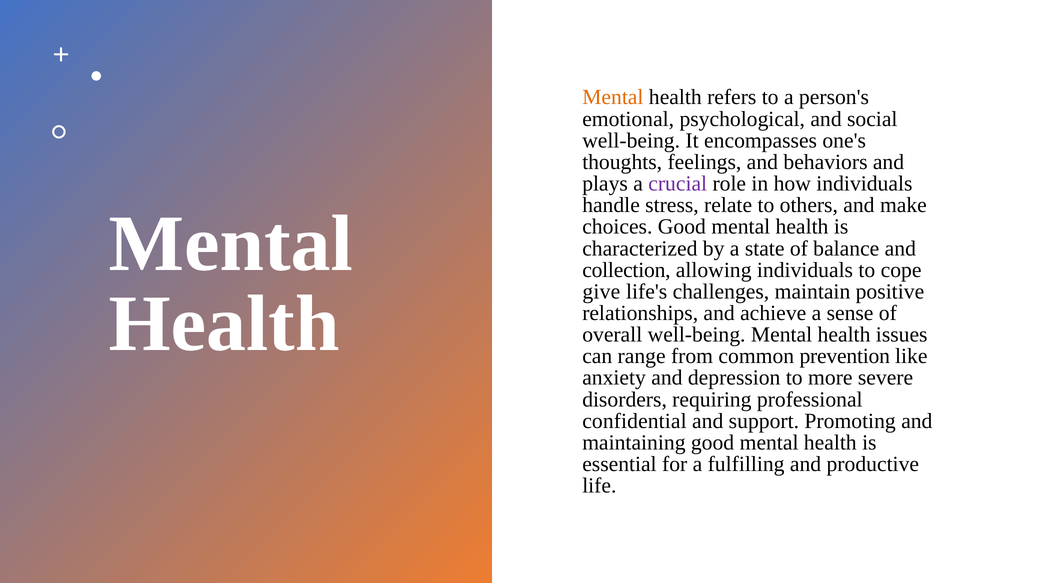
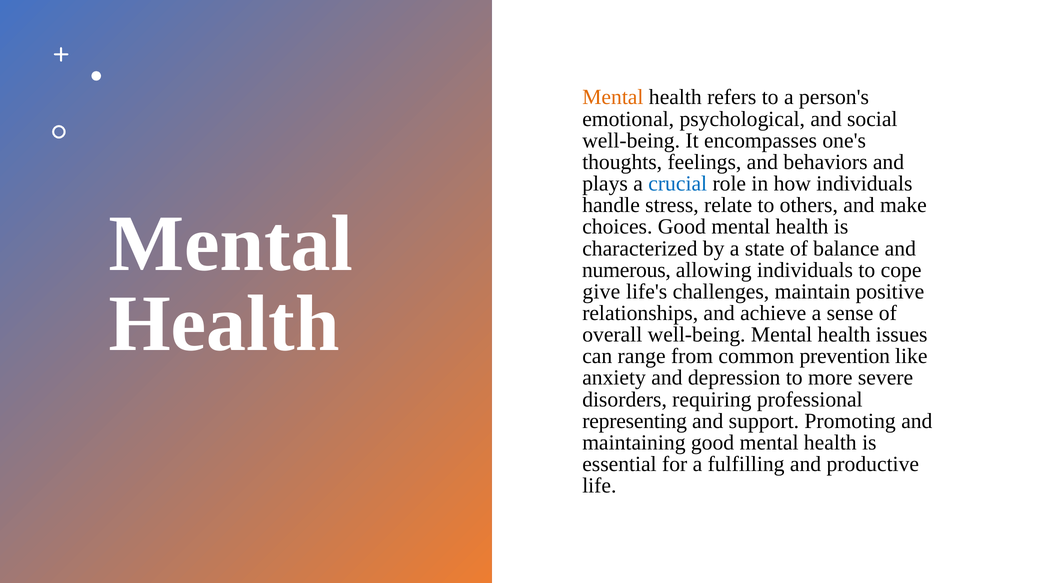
crucial colour: purple -> blue
collection: collection -> numerous
confidential: confidential -> representing
